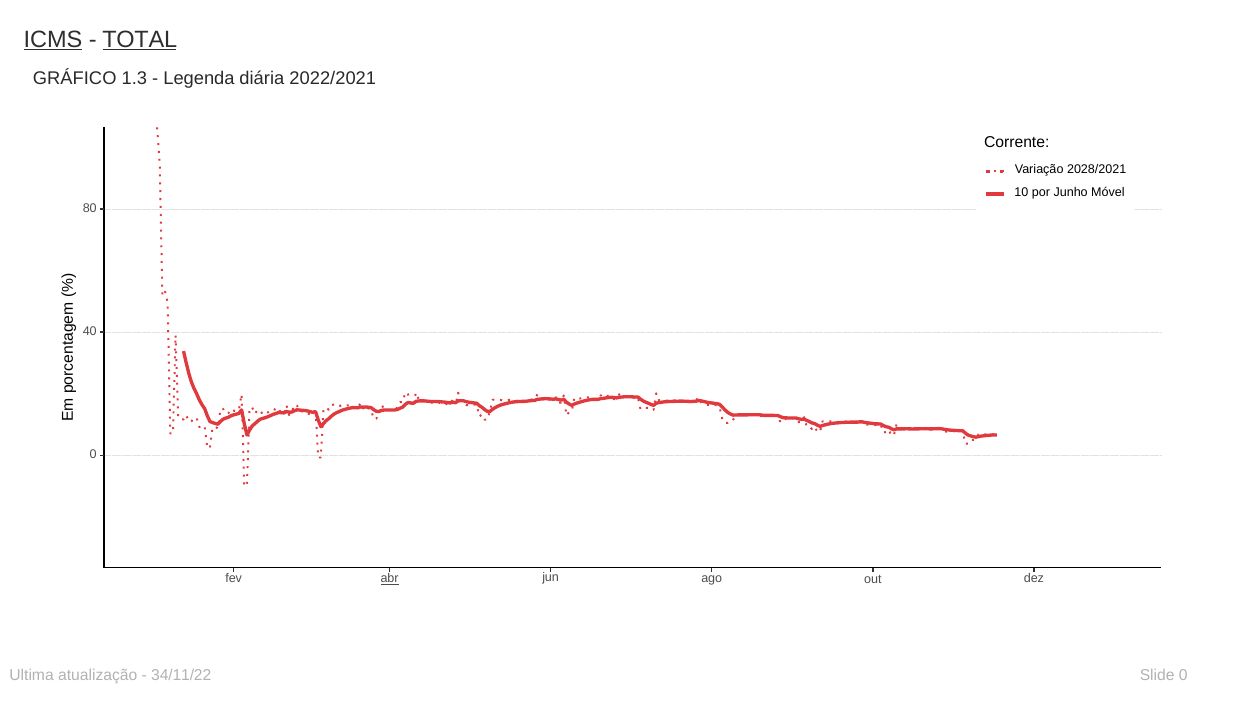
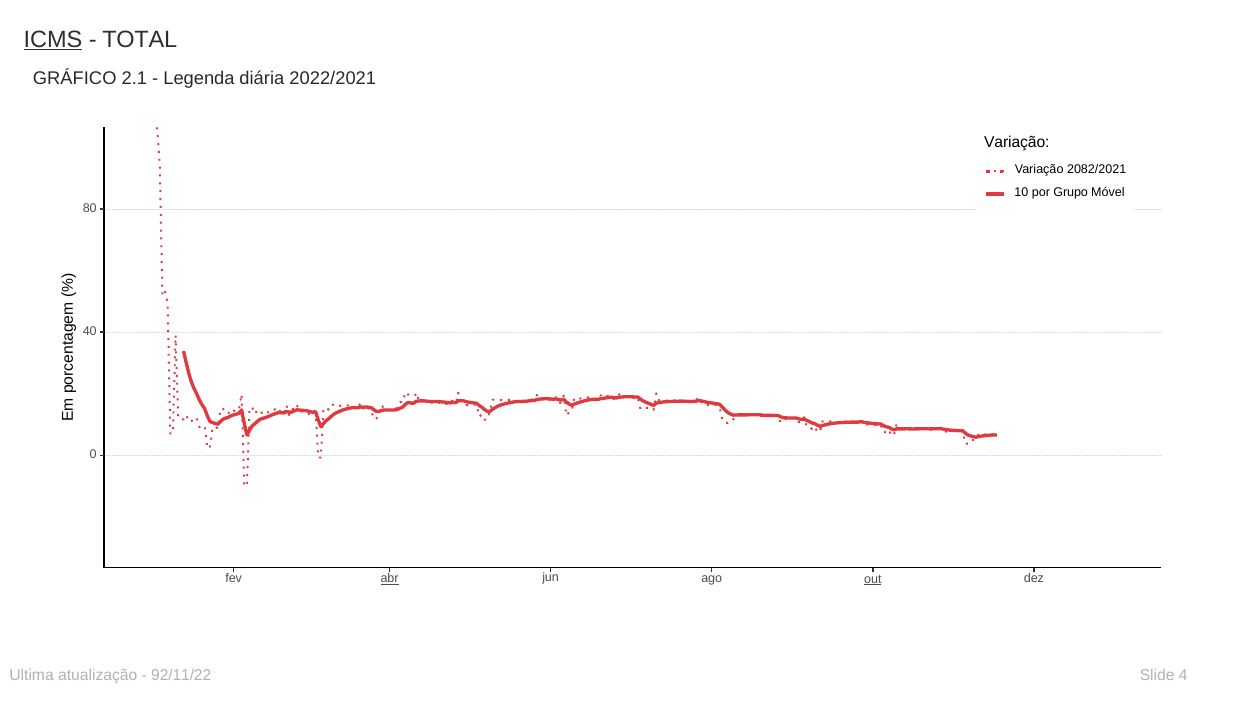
TOTAL underline: present -> none
1.3: 1.3 -> 2.1
Corrente at (1017, 143): Corrente -> Variação
2028/2021: 2028/2021 -> 2082/2021
Junho: Junho -> Grupo
out underline: none -> present
34/11/22: 34/11/22 -> 92/11/22
Slide 0: 0 -> 4
